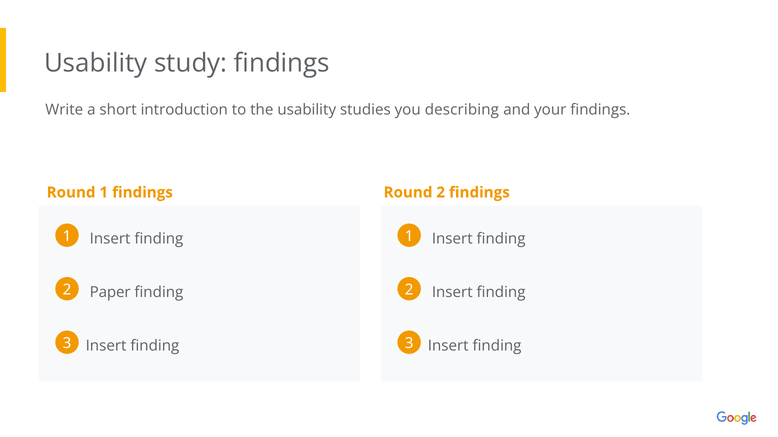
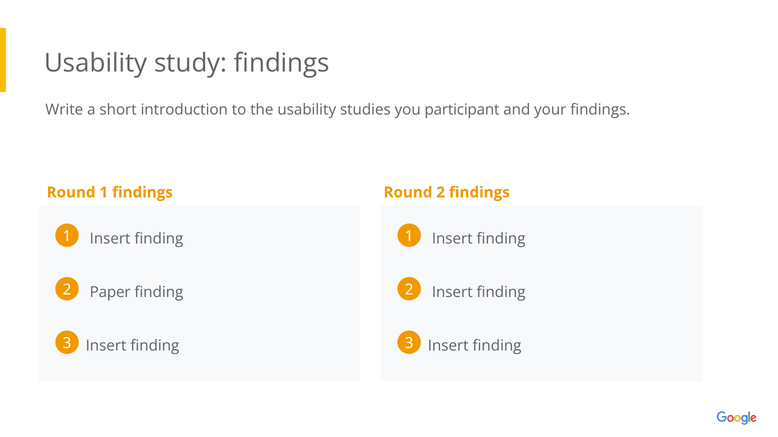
describing: describing -> participant
